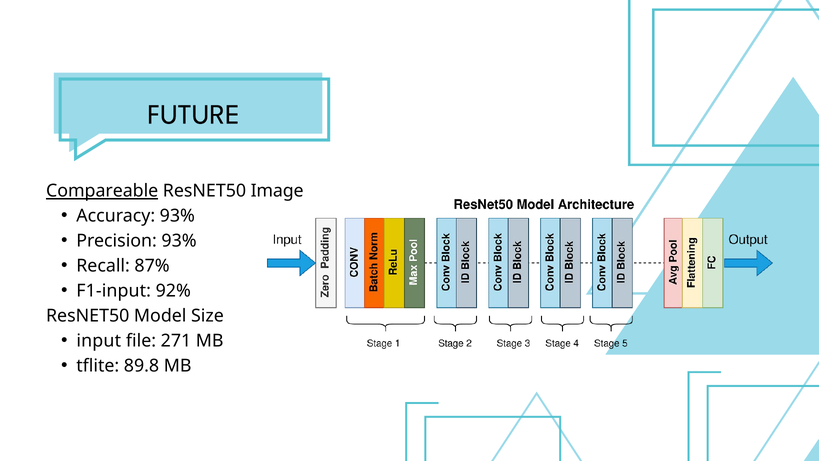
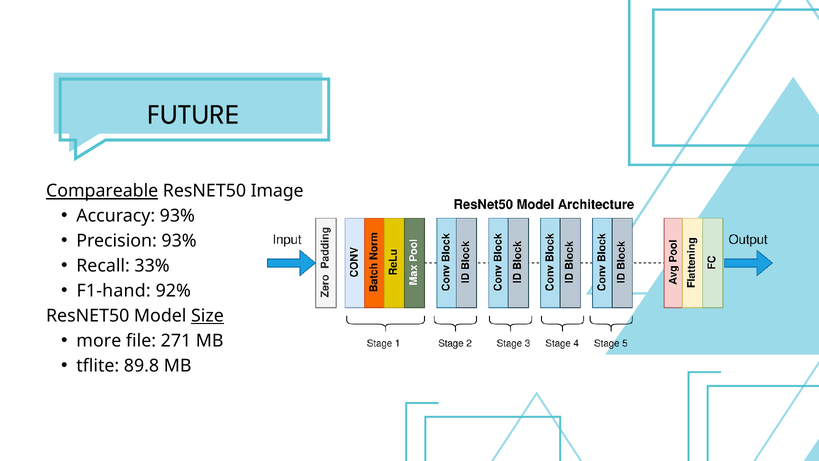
87%: 87% -> 33%
F1-input: F1-input -> F1-hand
Size underline: none -> present
input: input -> more
